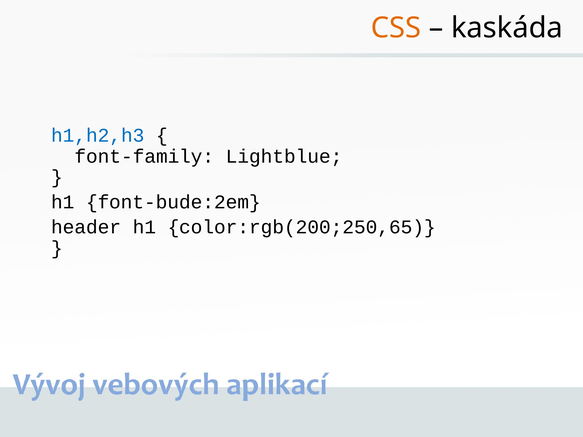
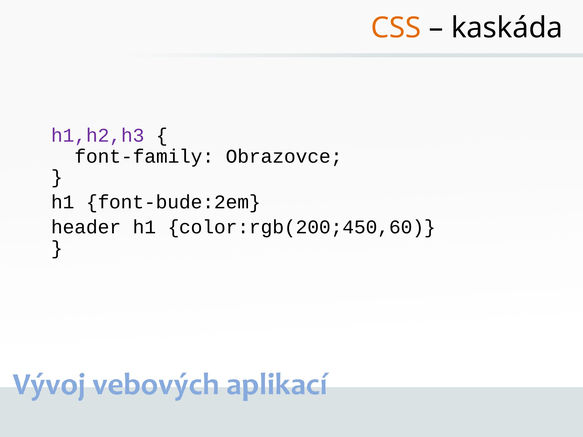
h1,h2,h3 colour: blue -> purple
Lightblue: Lightblue -> Obrazovce
color:rgb(200;250,65: color:rgb(200;250,65 -> color:rgb(200;450,60
